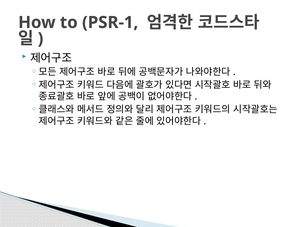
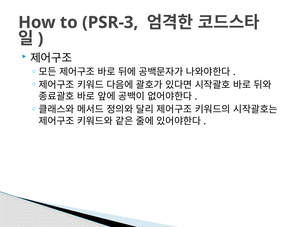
PSR-1: PSR-1 -> PSR-3
